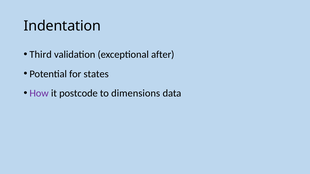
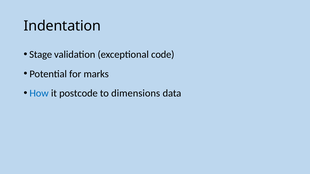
Third: Third -> Stage
after: after -> code
states: states -> marks
How colour: purple -> blue
